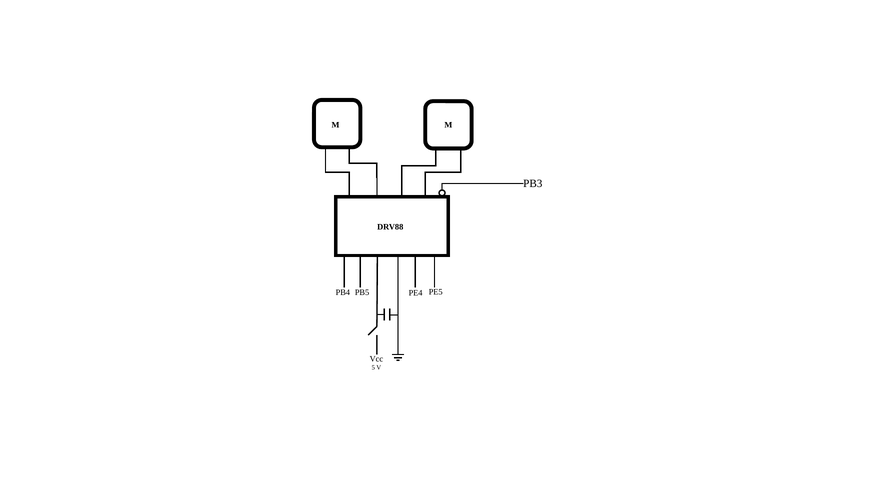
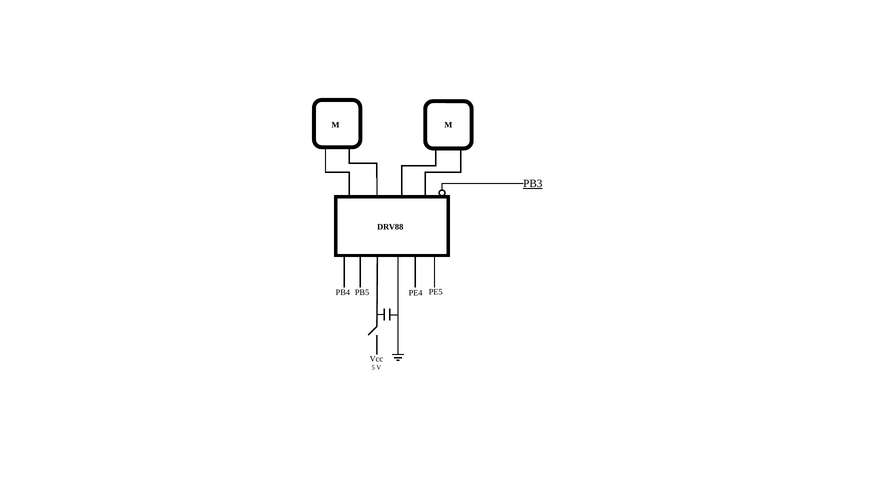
PB3 underline: none -> present
